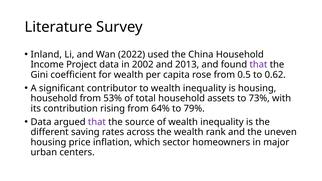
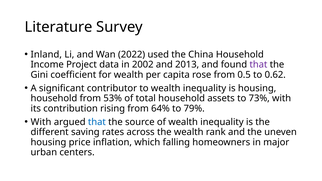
Data at (41, 122): Data -> With
that at (97, 122) colour: purple -> blue
sector: sector -> falling
